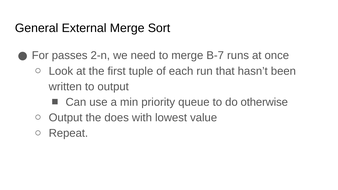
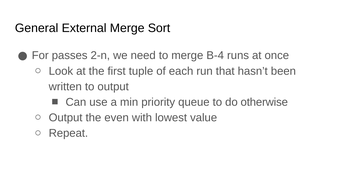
B-7: B-7 -> B-4
does: does -> even
